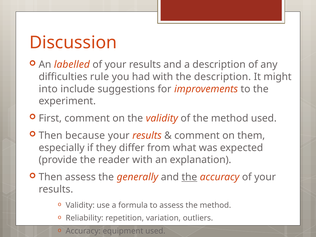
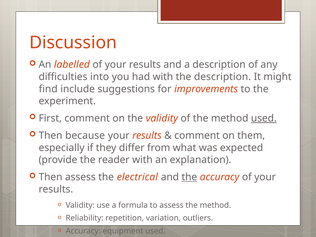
rule: rule -> into
into: into -> find
used at (264, 118) underline: none -> present
generally: generally -> electrical
